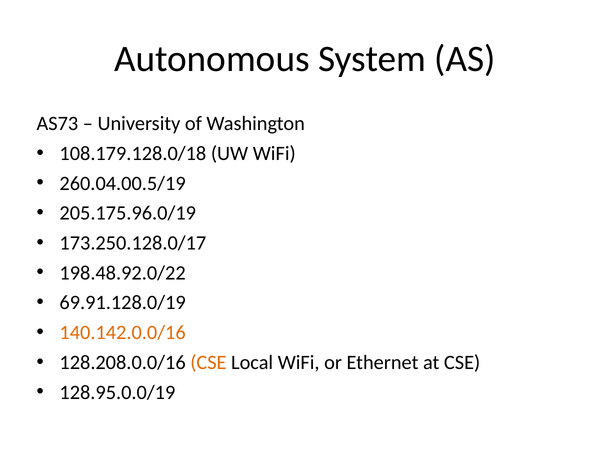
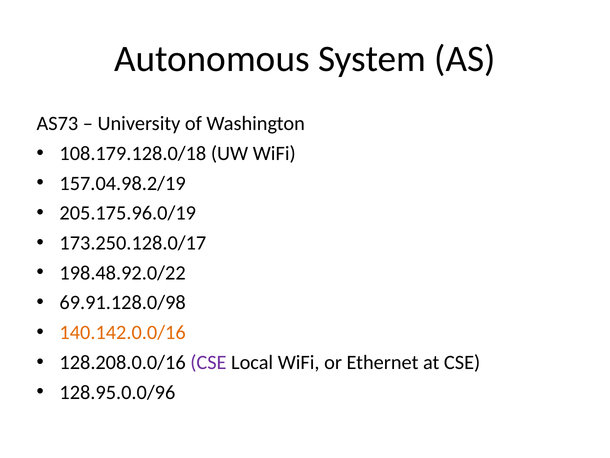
260.04.00.5/19: 260.04.00.5/19 -> 157.04.98.2/19
69.91.128.0/19: 69.91.128.0/19 -> 69.91.128.0/98
CSE at (208, 362) colour: orange -> purple
128.95.0.0/19: 128.95.0.0/19 -> 128.95.0.0/96
